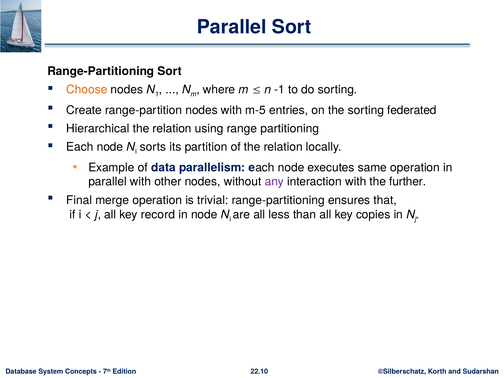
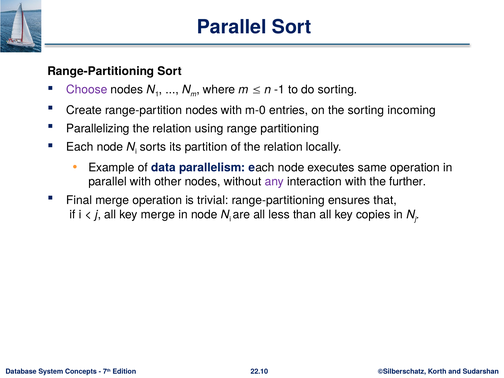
Choose colour: orange -> purple
m-5: m-5 -> m-0
federated: federated -> incoming
Hierarchical: Hierarchical -> Parallelizing
key record: record -> merge
